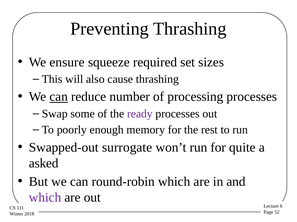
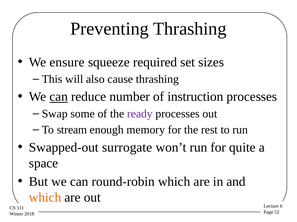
processing: processing -> instruction
poorly: poorly -> stream
asked: asked -> space
which at (45, 198) colour: purple -> orange
